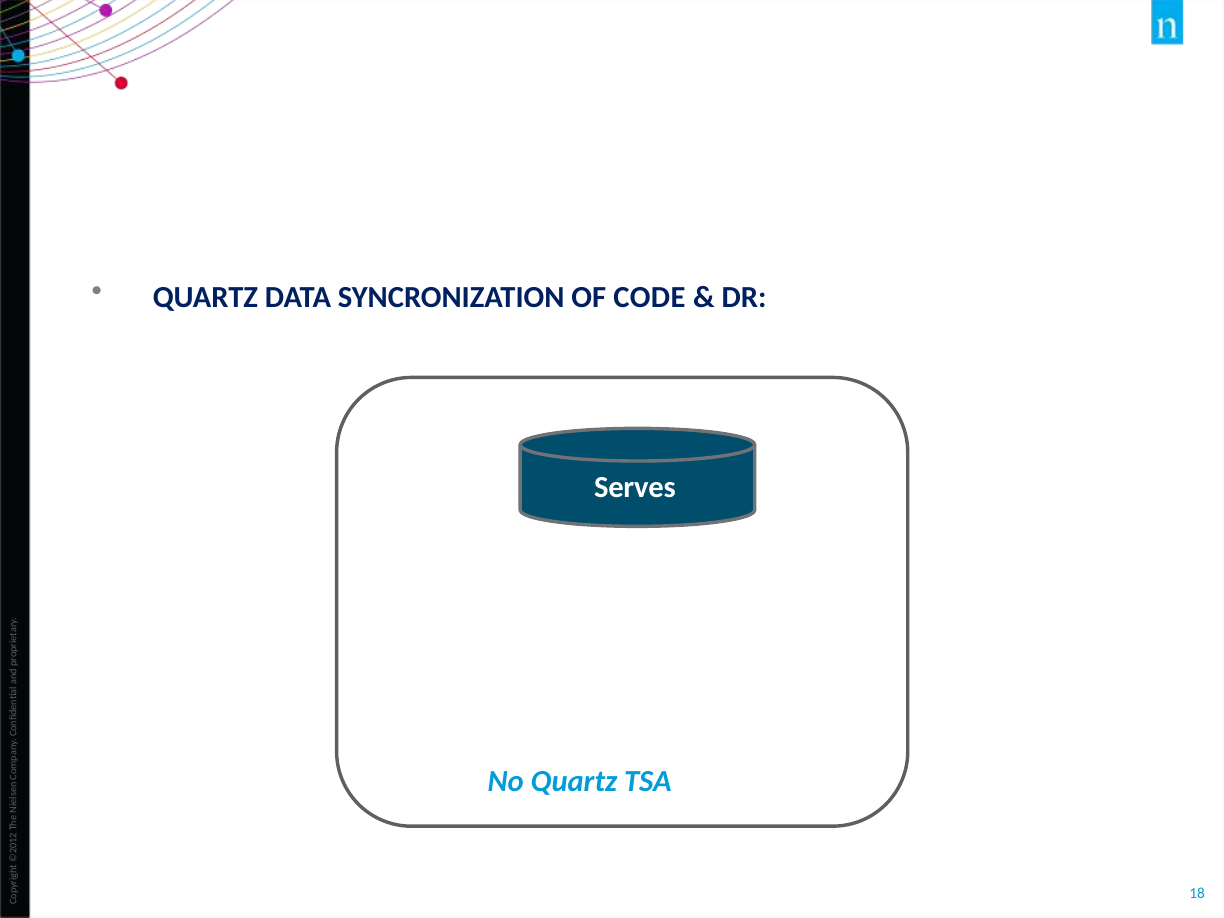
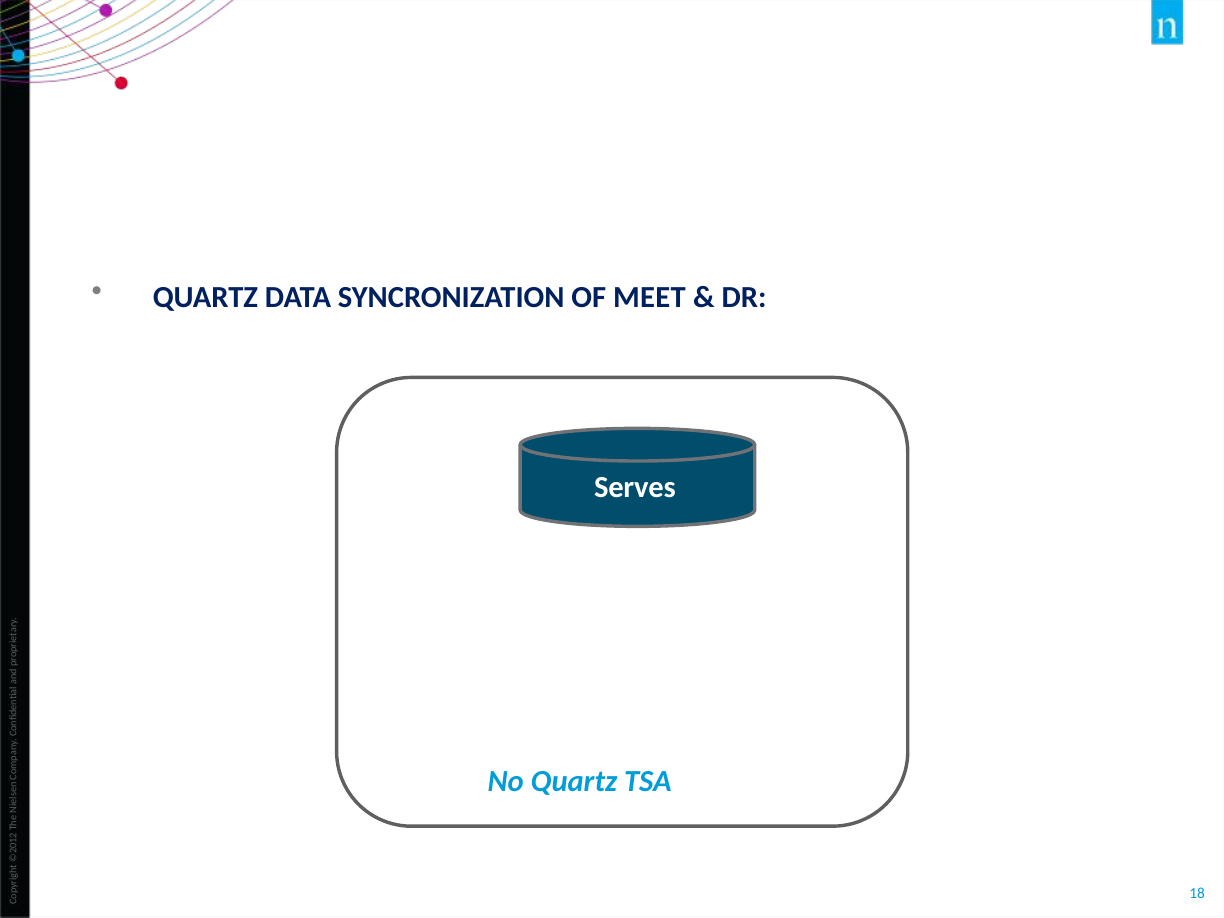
CODE: CODE -> MEET
